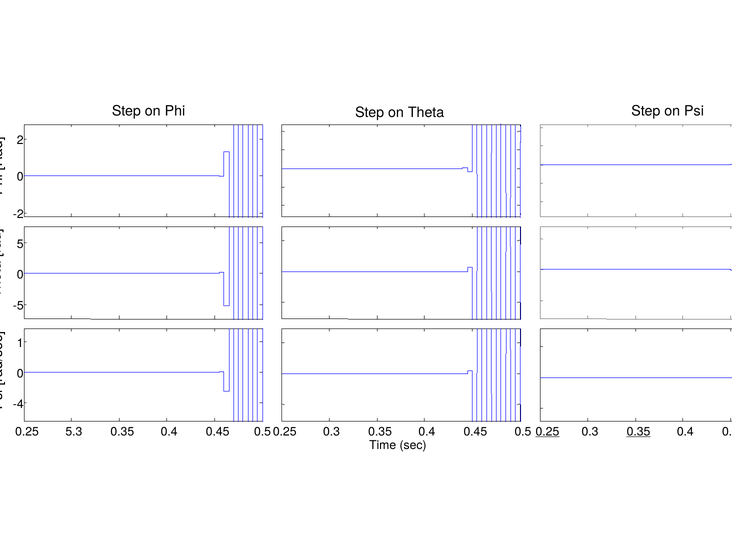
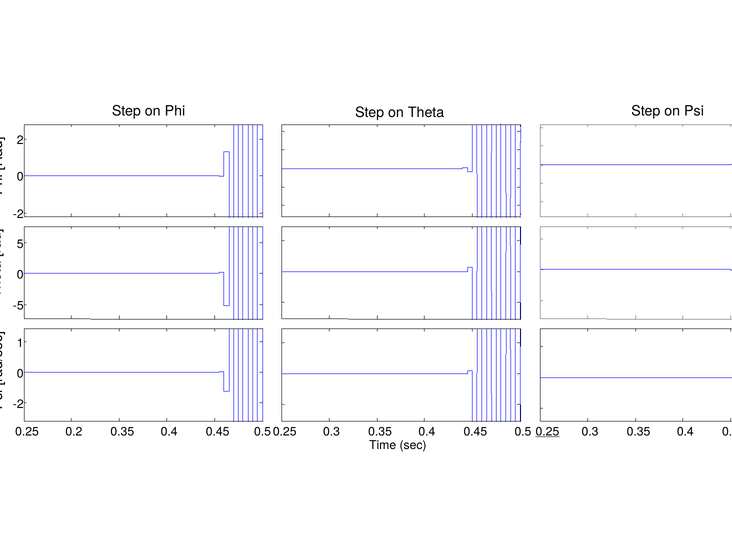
-4 at (18, 404): -4 -> -2
5.3: 5.3 -> 0.2
0.35 at (639, 432) underline: present -> none
